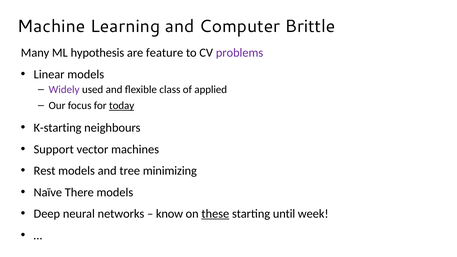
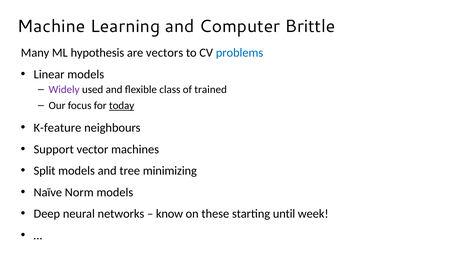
feature: feature -> vectors
problems colour: purple -> blue
applied: applied -> trained
K-starting: K-starting -> K-feature
Rest: Rest -> Split
There: There -> Norm
these underline: present -> none
